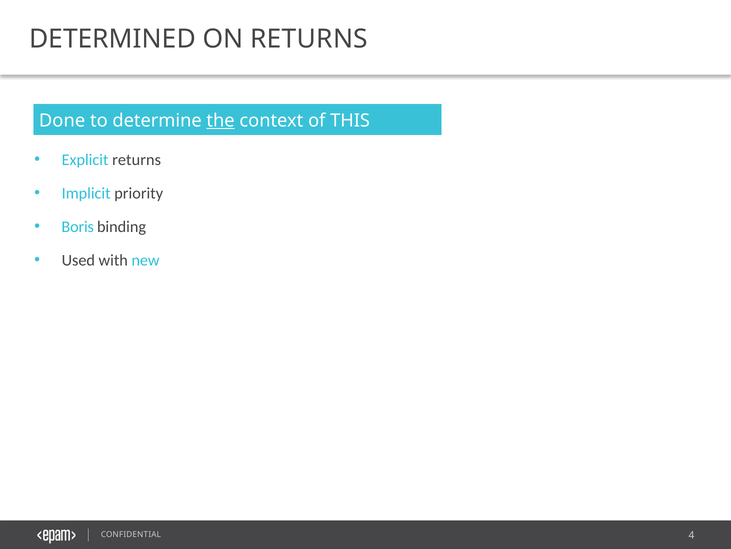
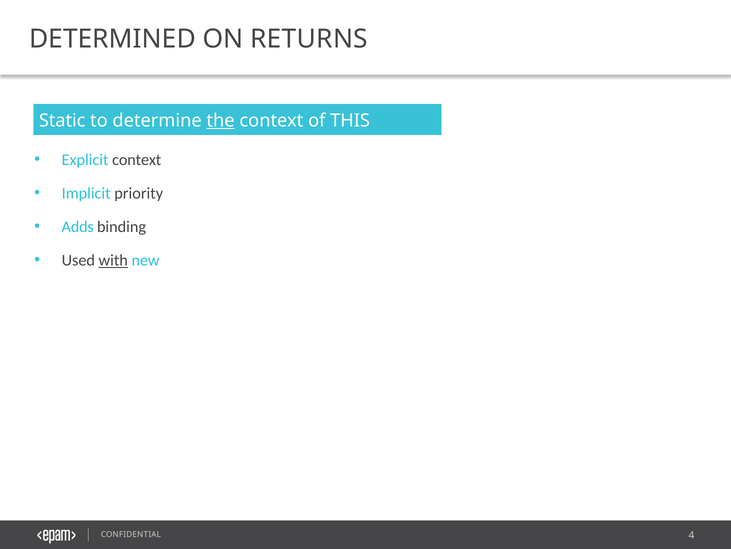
Done: Done -> Static
Explicit returns: returns -> context
Boris: Boris -> Adds
with underline: none -> present
